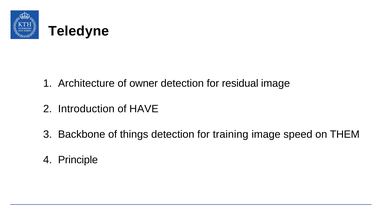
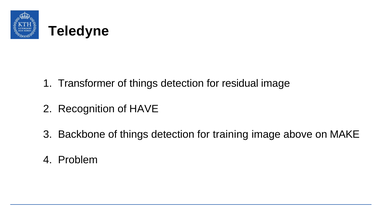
Architecture: Architecture -> Transformer
owner at (144, 83): owner -> things
Introduction: Introduction -> Recognition
speed: speed -> above
THEM: THEM -> MAKE
Principle: Principle -> Problem
